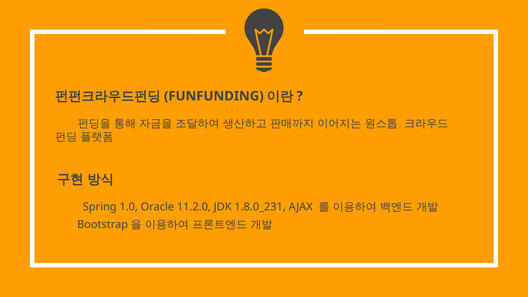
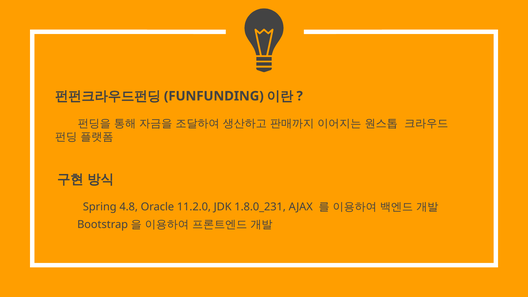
1.0: 1.0 -> 4.8
